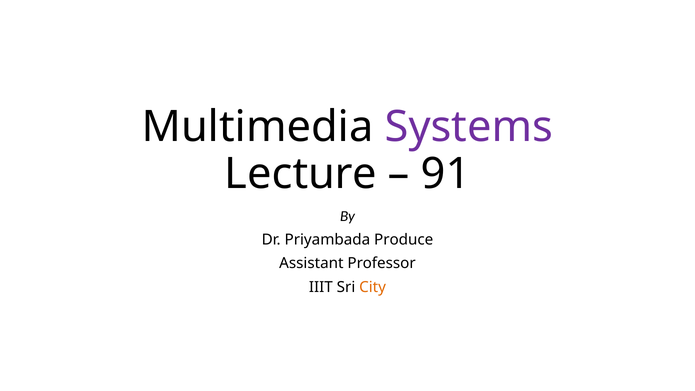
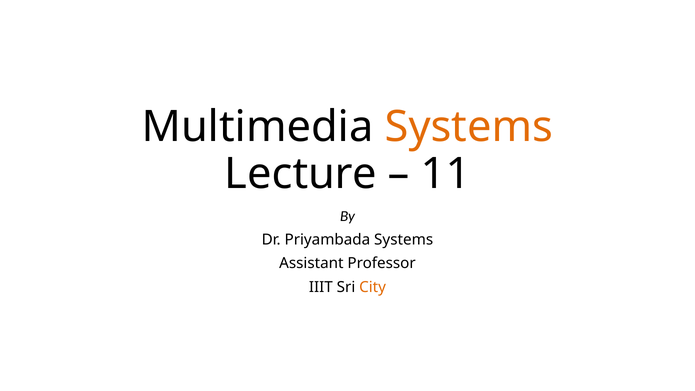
Systems at (469, 127) colour: purple -> orange
91: 91 -> 11
Priyambada Produce: Produce -> Systems
